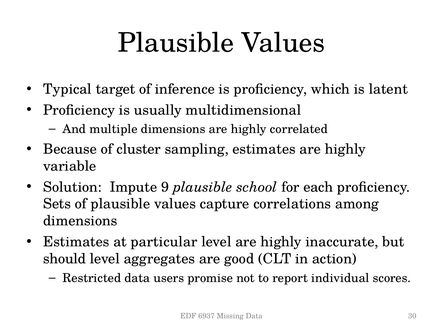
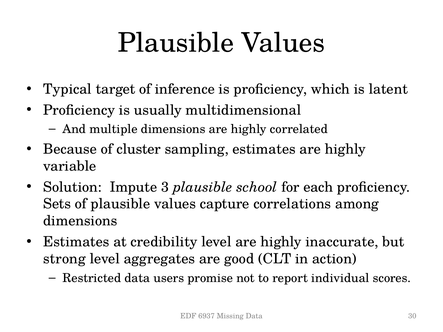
9: 9 -> 3
particular: particular -> credibility
should: should -> strong
